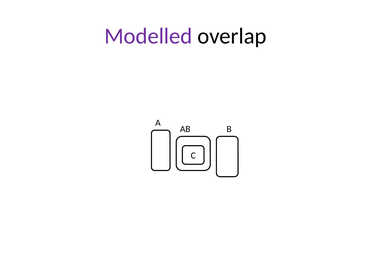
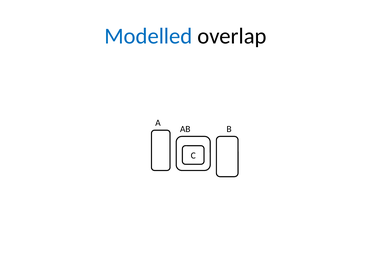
Modelled colour: purple -> blue
